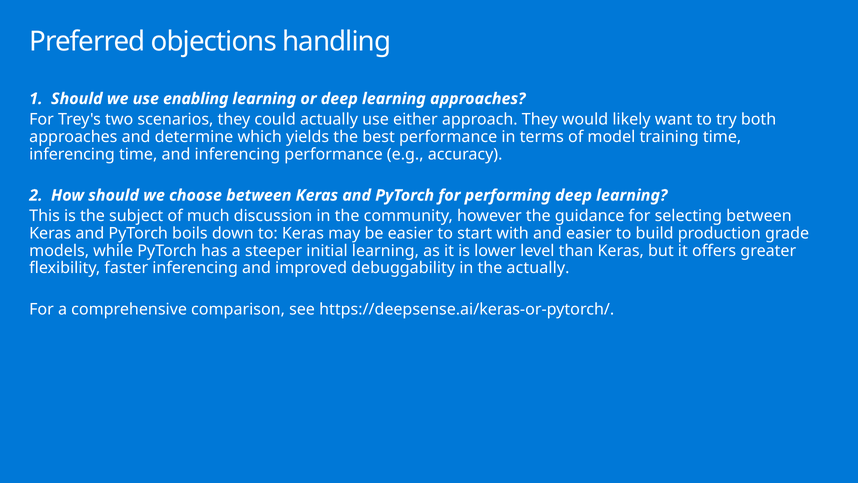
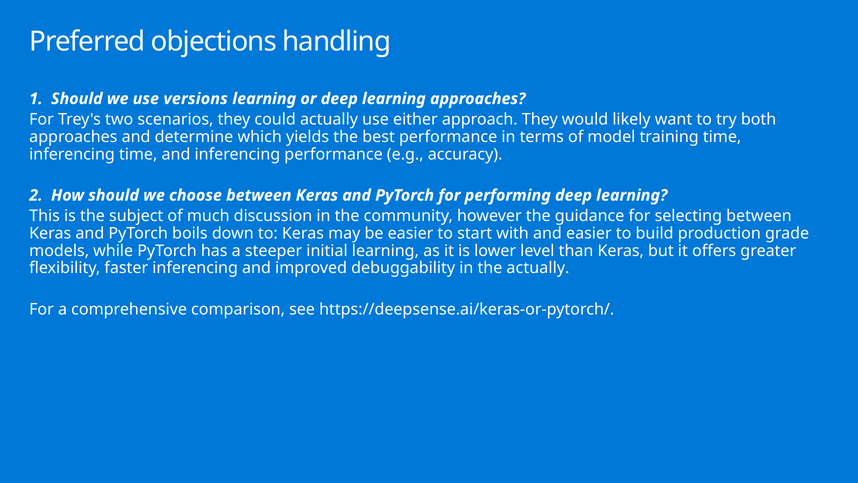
enabling: enabling -> versions
